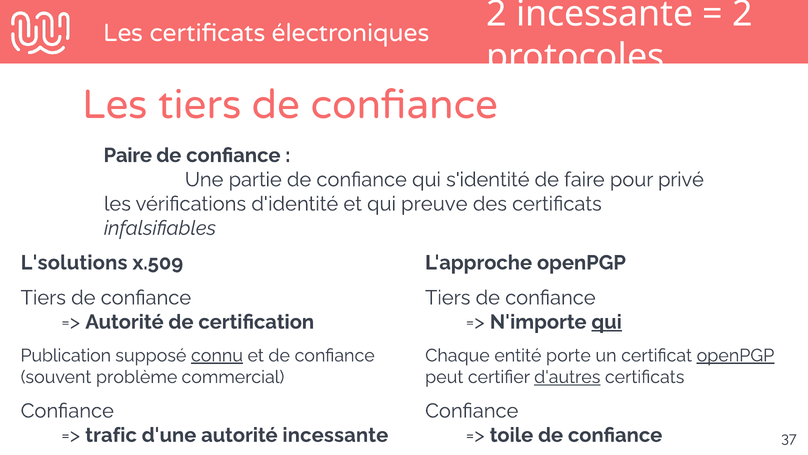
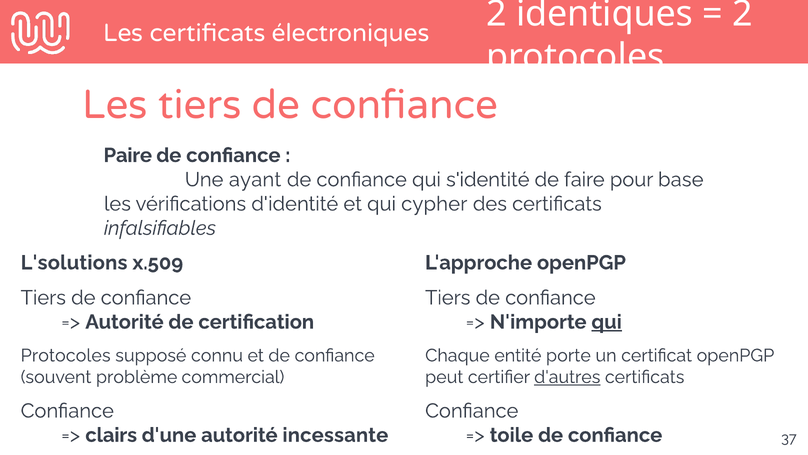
2 incessante: incessante -> identiques
partie: partie -> ayant
privé: privé -> base
preuve: preuve -> cypher
Publication at (66, 355): Publication -> Protocoles
connu underline: present -> none
openPGP at (735, 355) underline: present -> none
trafic: trafic -> clairs
